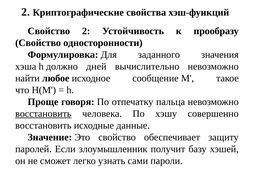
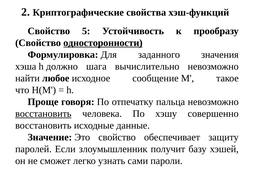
Свойство 2: 2 -> 5
односторонности underline: none -> present
дней: дней -> шага
